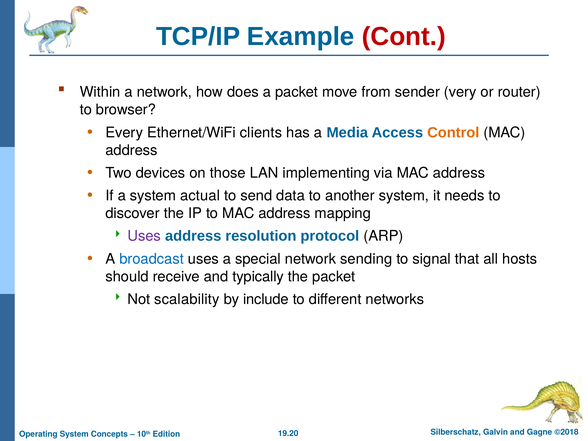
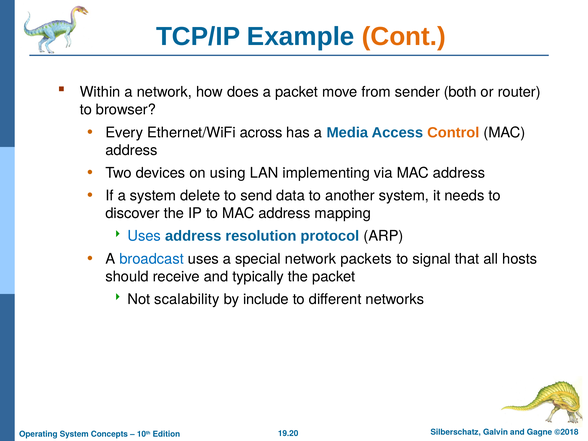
Cont colour: red -> orange
very: very -> both
clients: clients -> across
those: those -> using
actual: actual -> delete
Uses at (144, 236) colour: purple -> blue
sending: sending -> packets
